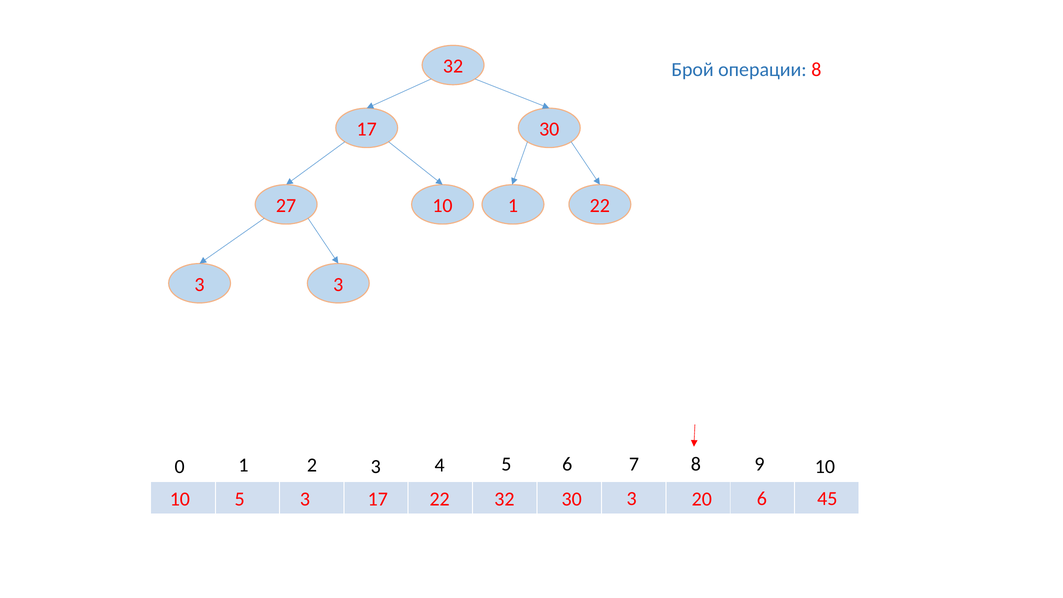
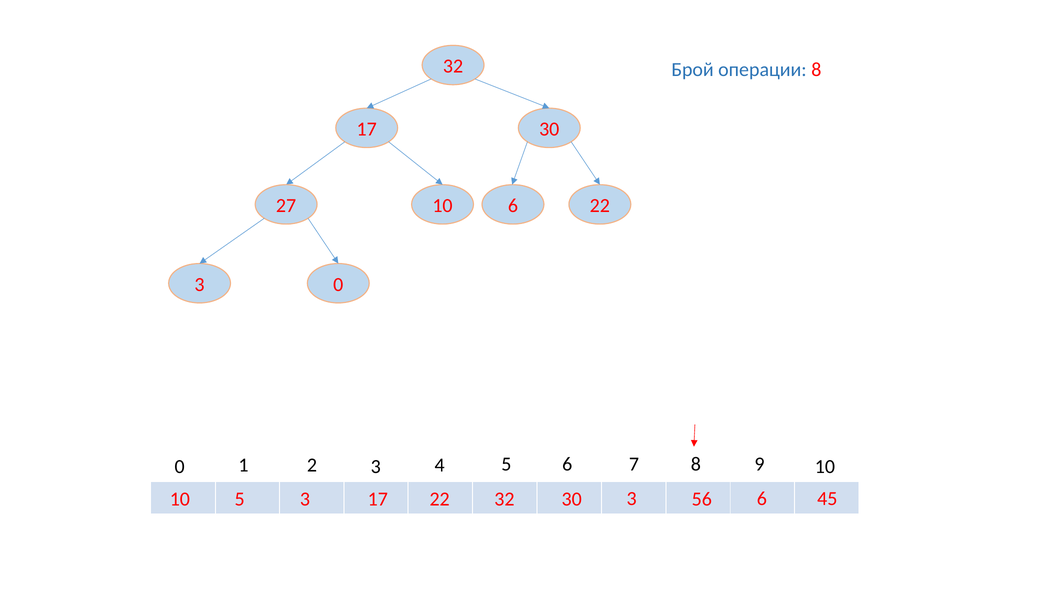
27 10 1: 1 -> 6
3 at (338, 285): 3 -> 0
20: 20 -> 56
